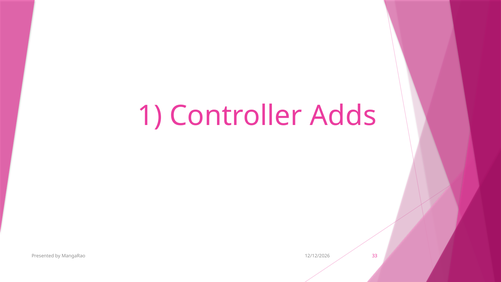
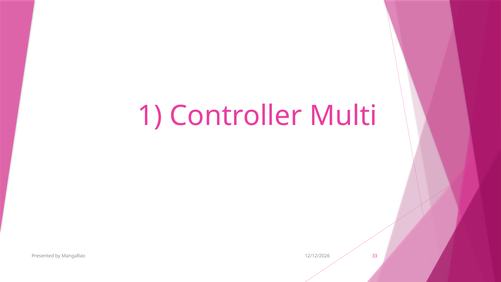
Adds: Adds -> Multi
